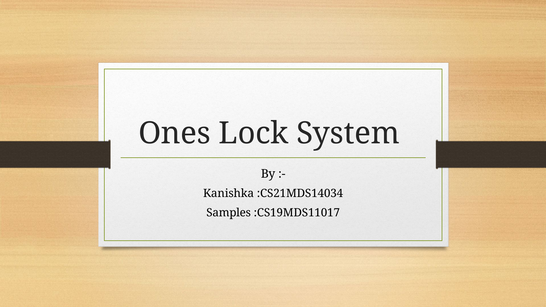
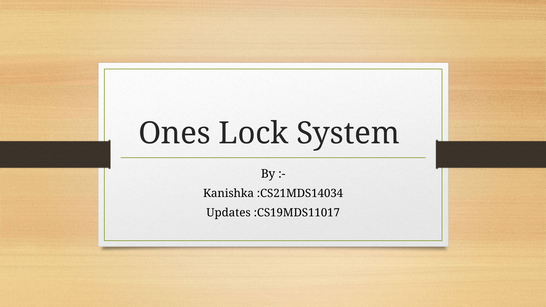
Samples: Samples -> Updates
